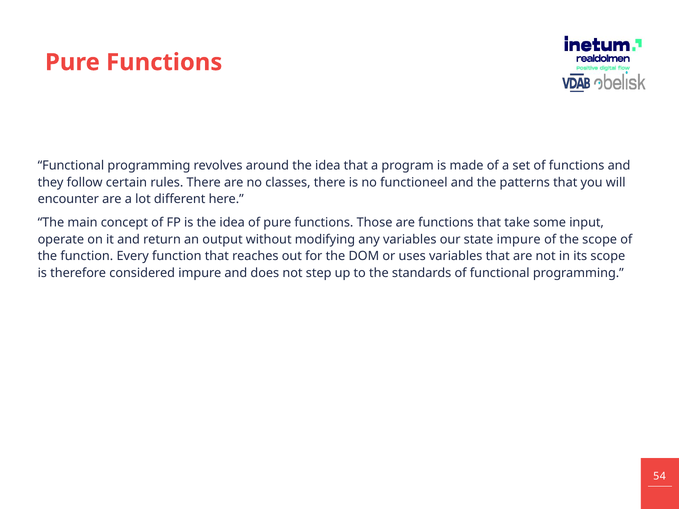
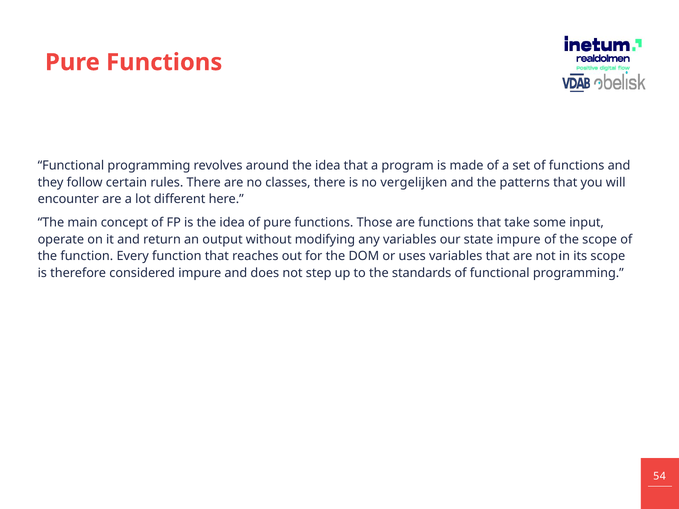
functioneel: functioneel -> vergelijken
